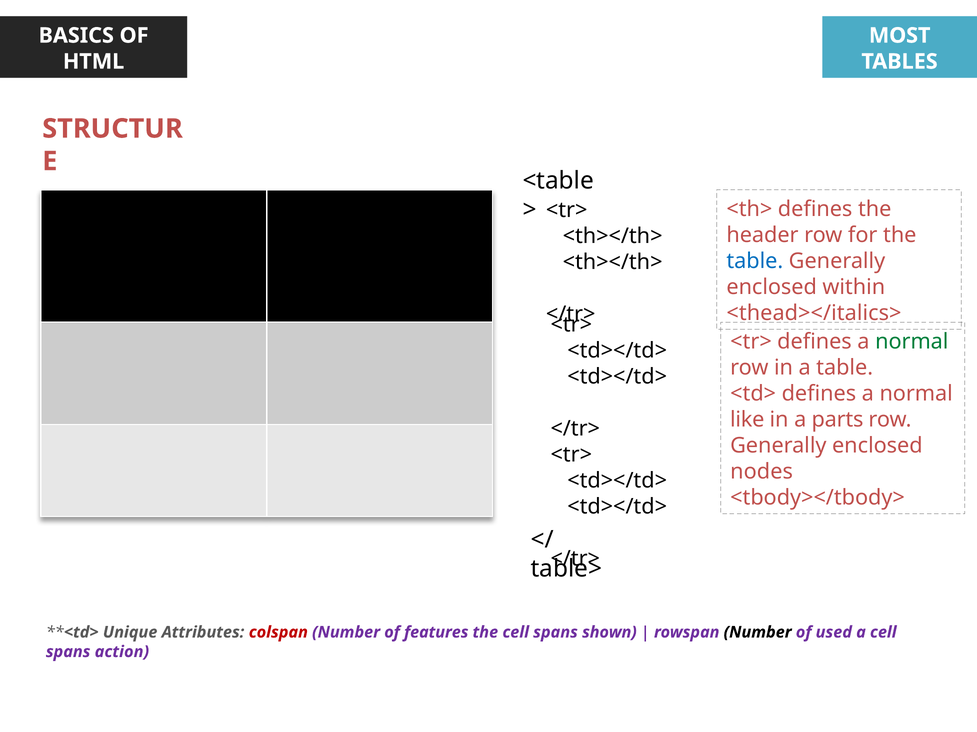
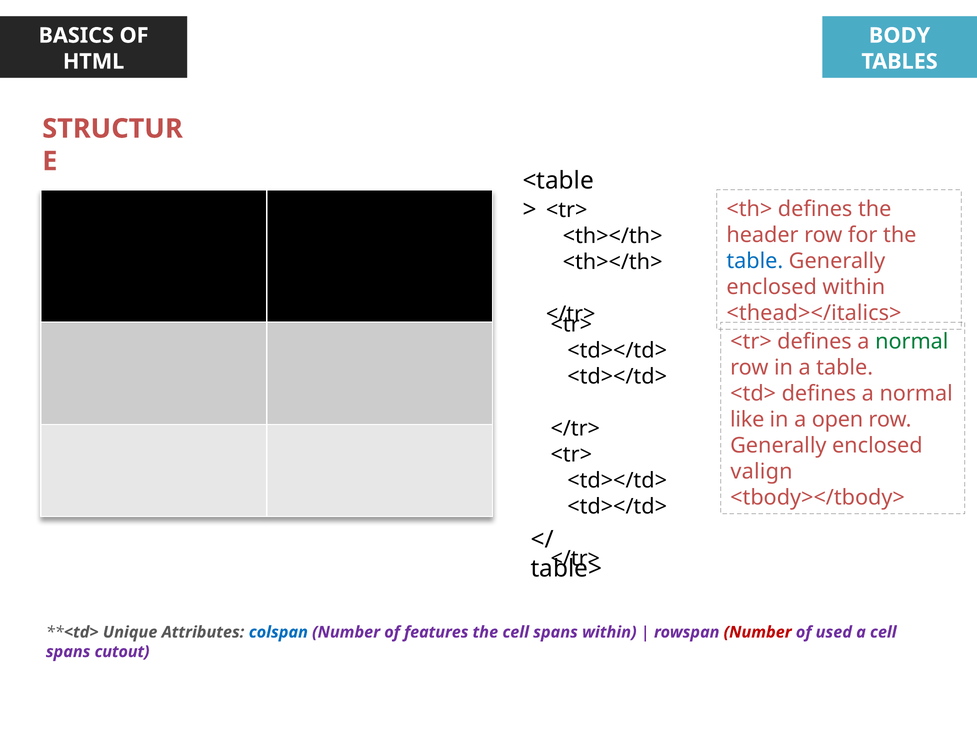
MOST: MOST -> BODY
parts: parts -> open
nodes: nodes -> valign
colspan colour: red -> blue
spans shown: shown -> within
Number at (758, 633) colour: black -> red
action: action -> cutout
